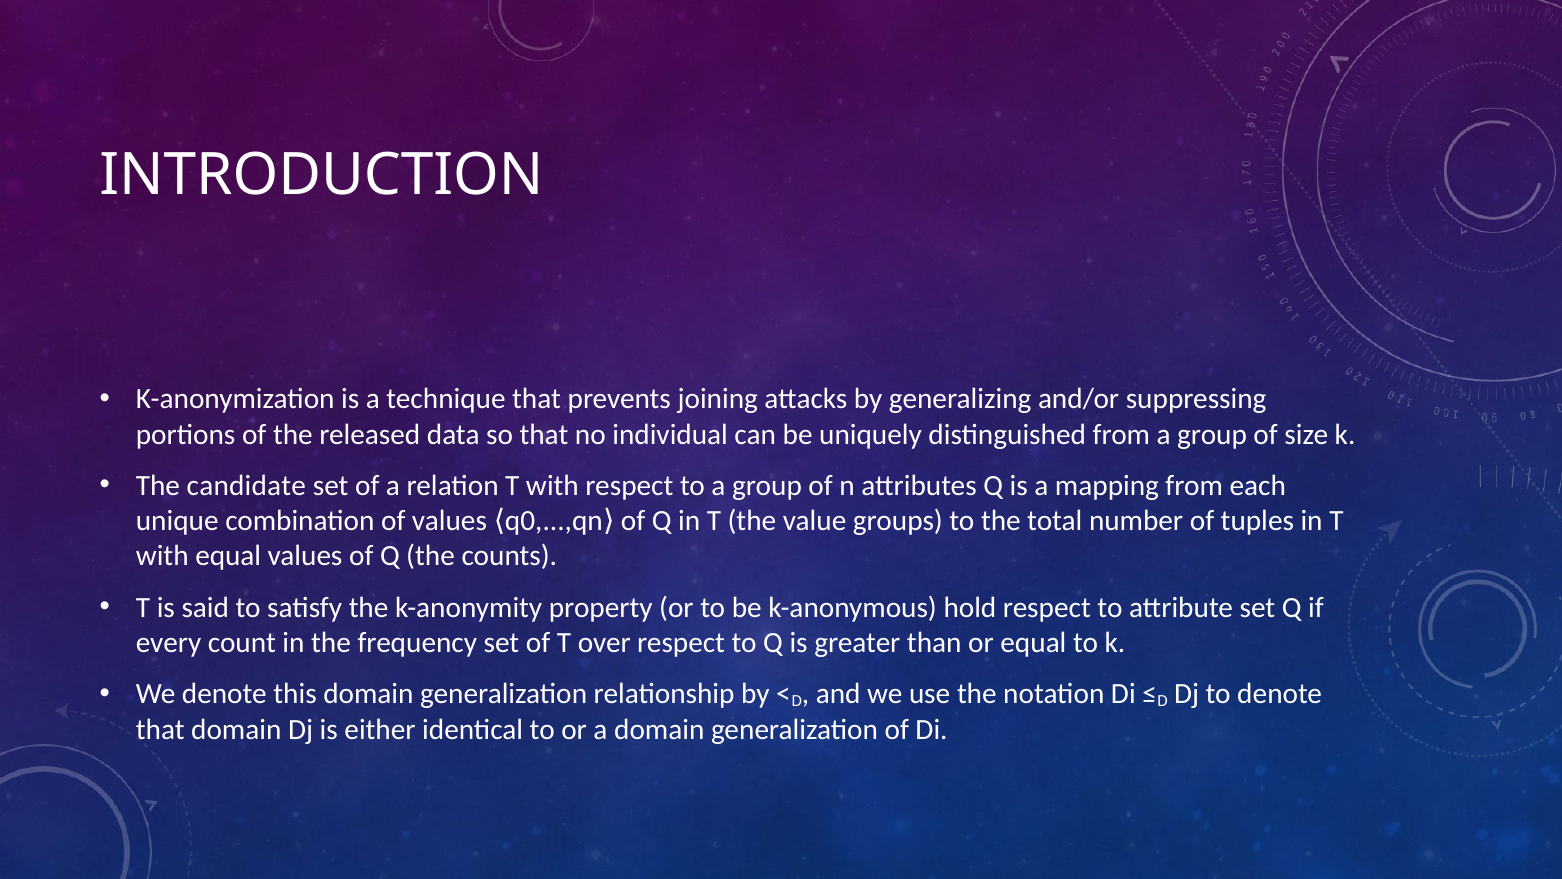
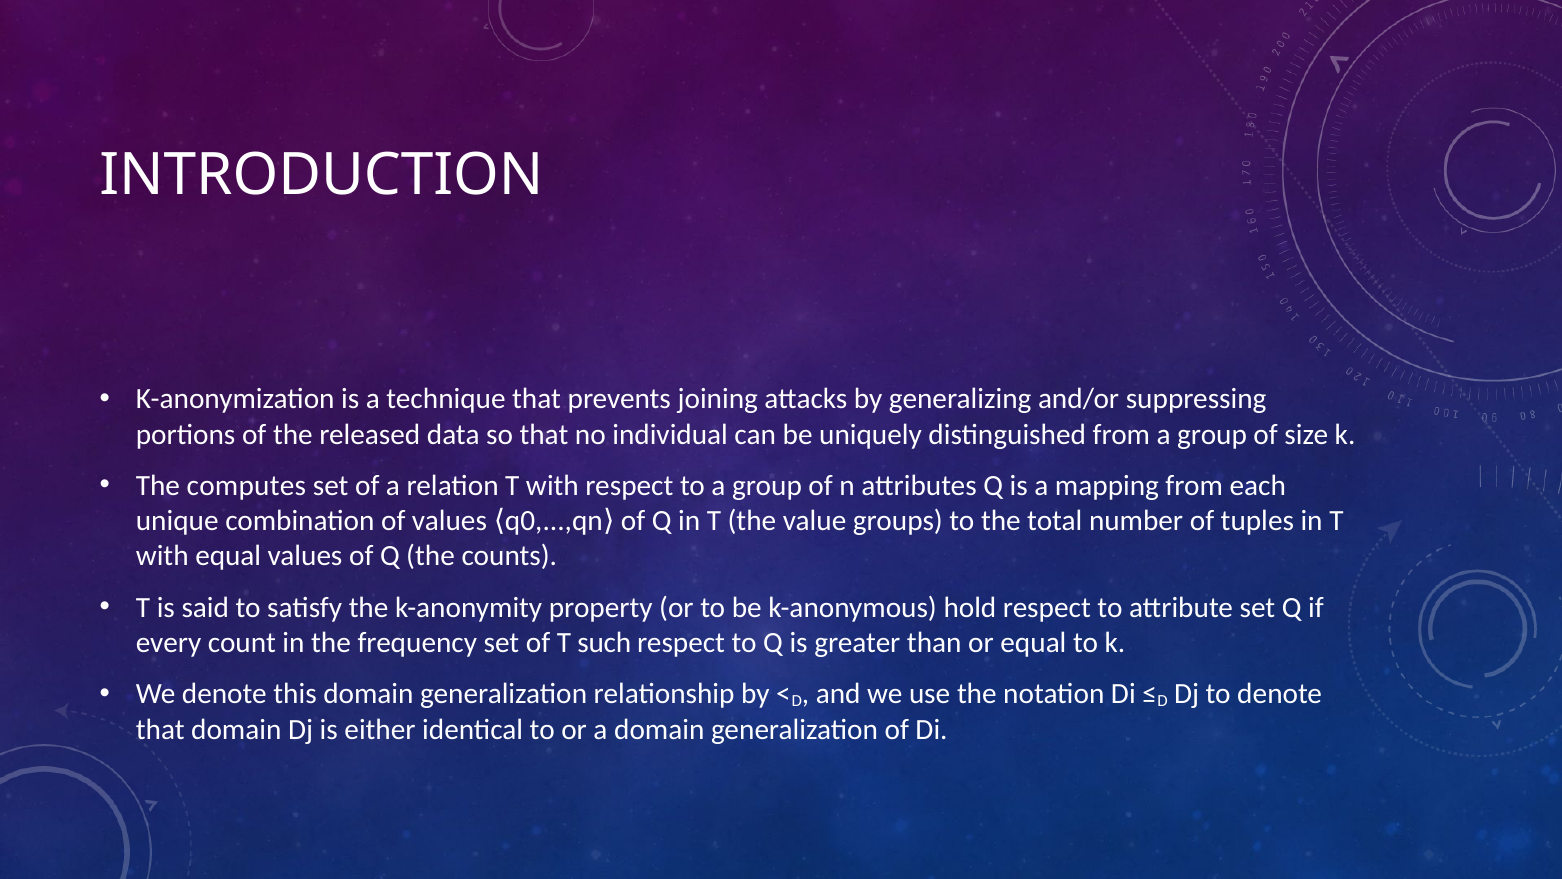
candidate: candidate -> computes
over: over -> such
